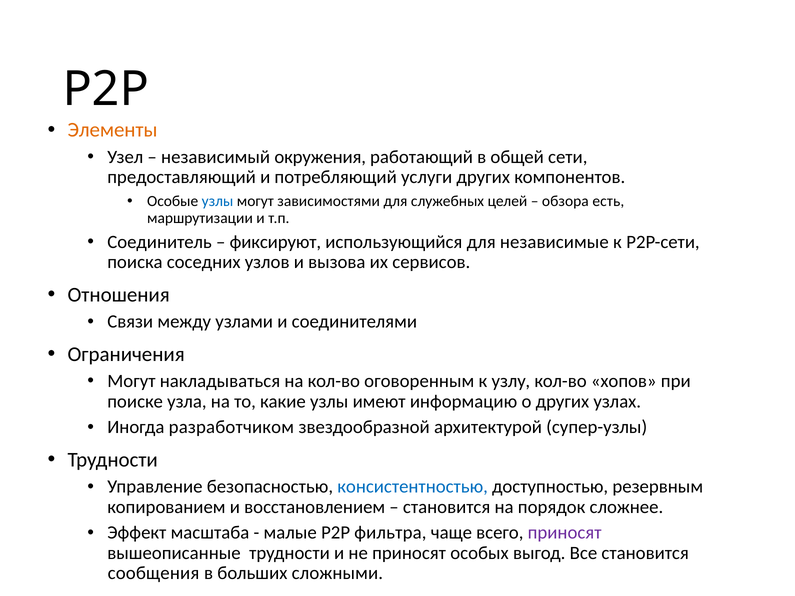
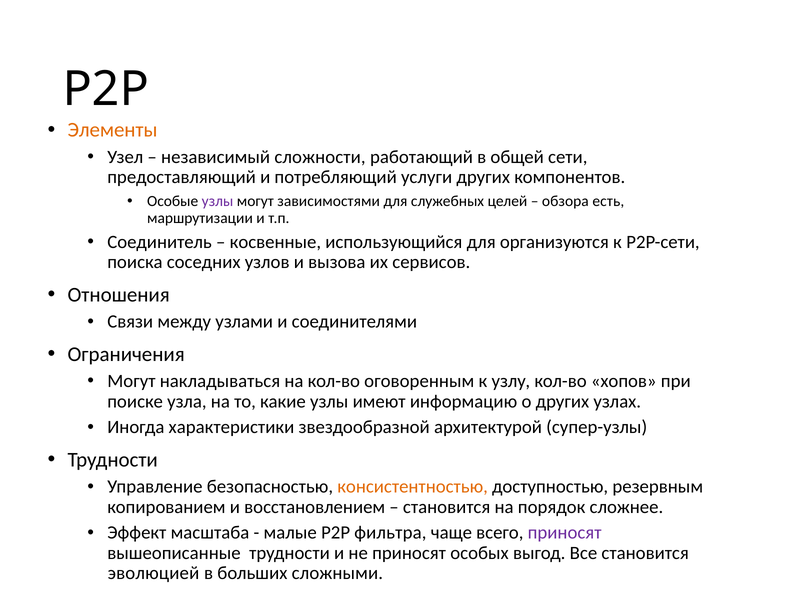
окружения: окружения -> сложности
узлы at (218, 201) colour: blue -> purple
фиксируют: фиксируют -> косвенные
независимые: независимые -> организуются
разработчиком: разработчиком -> характеристики
консистентностью colour: blue -> orange
сообщения: сообщения -> эволюцией
